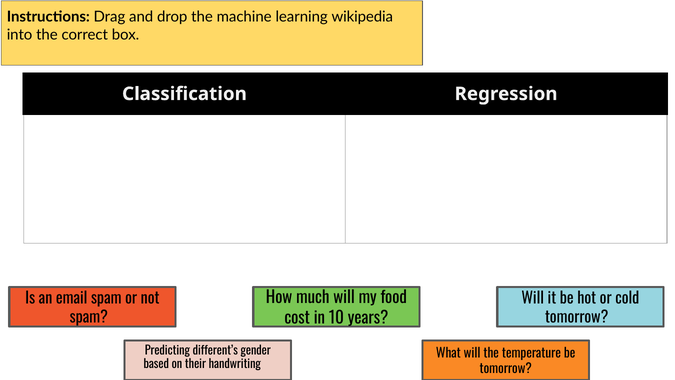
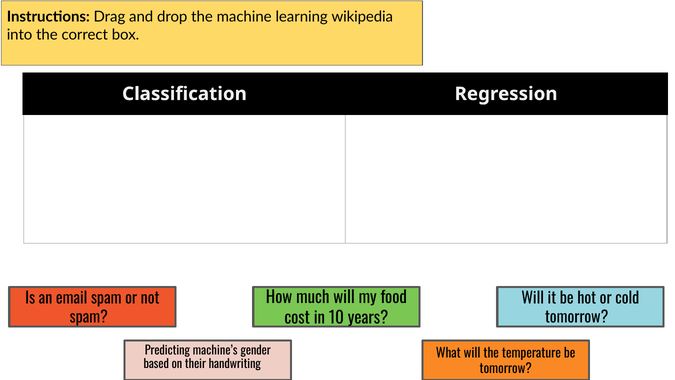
different’s: different’s -> machine’s
